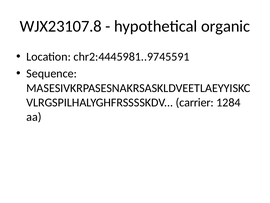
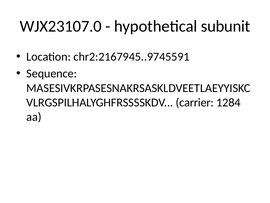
WJX23107.8: WJX23107.8 -> WJX23107.0
organic: organic -> subunit
chr2:4445981..9745591: chr2:4445981..9745591 -> chr2:2167945..9745591
